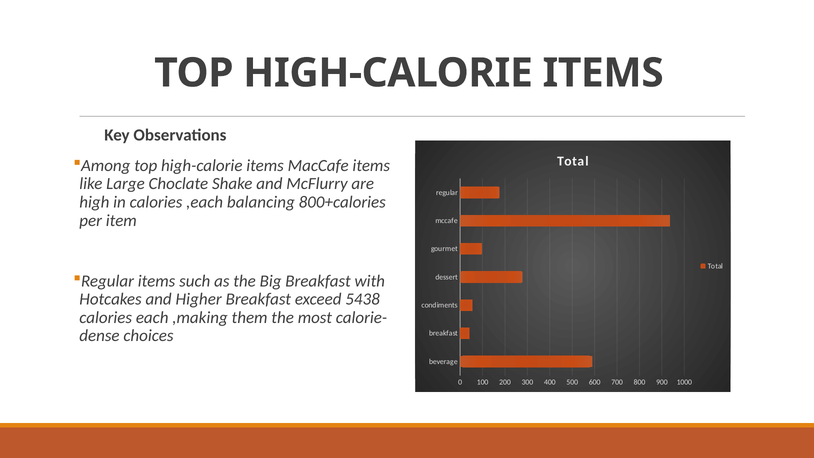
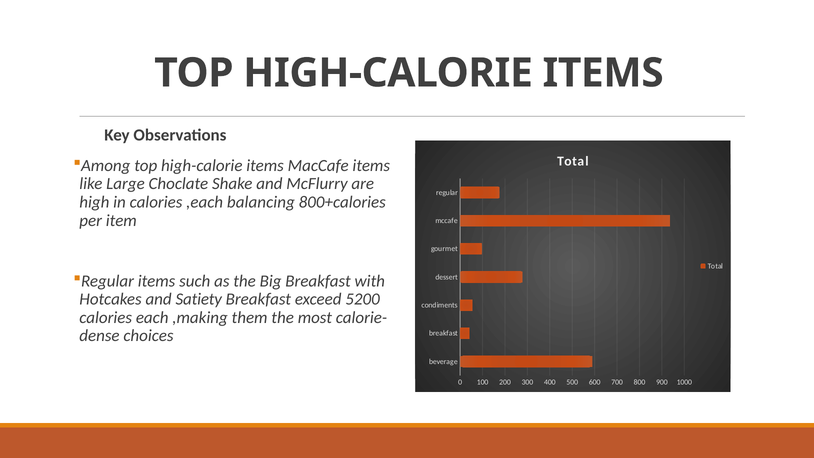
Higher: Higher -> Satiety
5438: 5438 -> 5200
